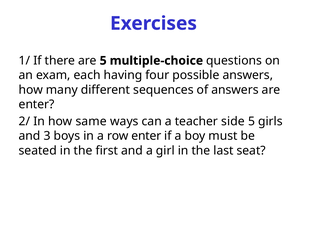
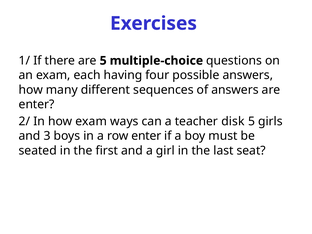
how same: same -> exam
side: side -> disk
